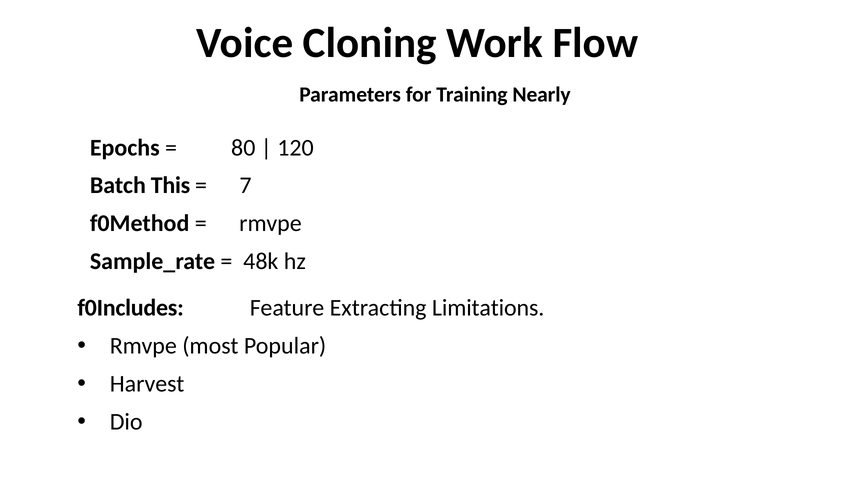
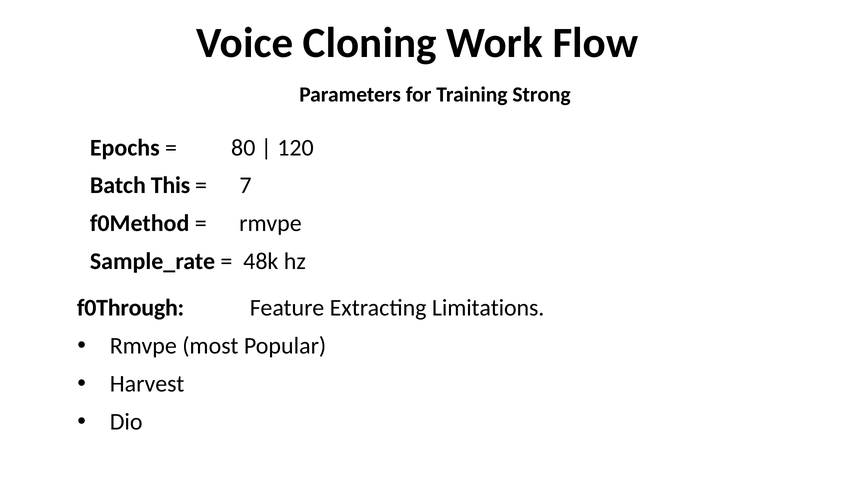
Nearly: Nearly -> Strong
f0Includes: f0Includes -> f0Through
